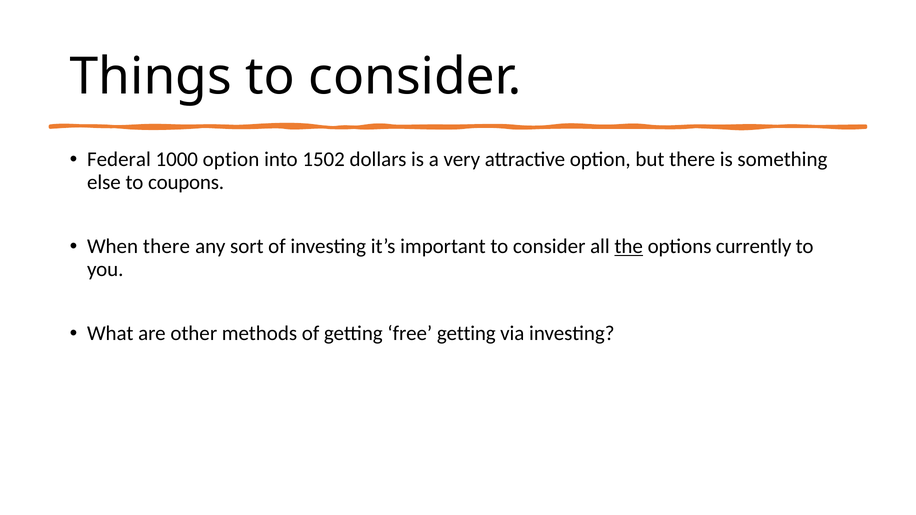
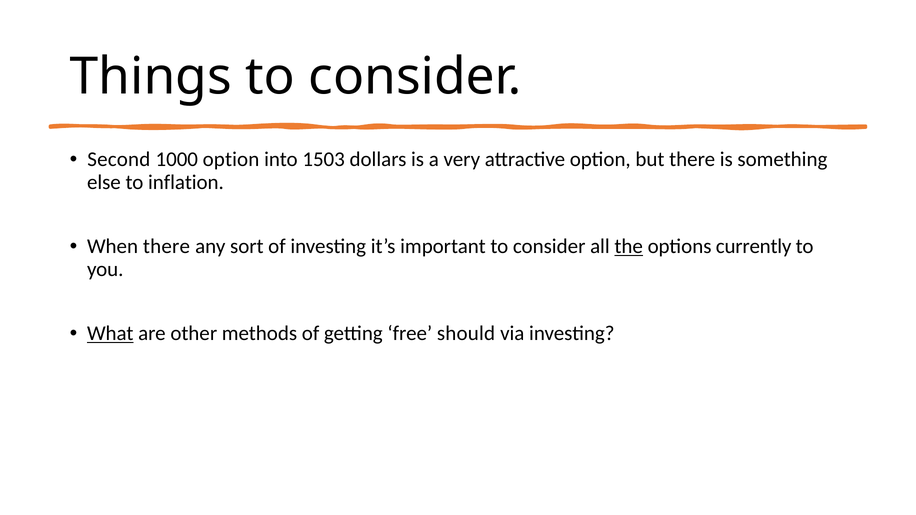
Federal: Federal -> Second
1502: 1502 -> 1503
coupons: coupons -> inflation
What underline: none -> present
free getting: getting -> should
